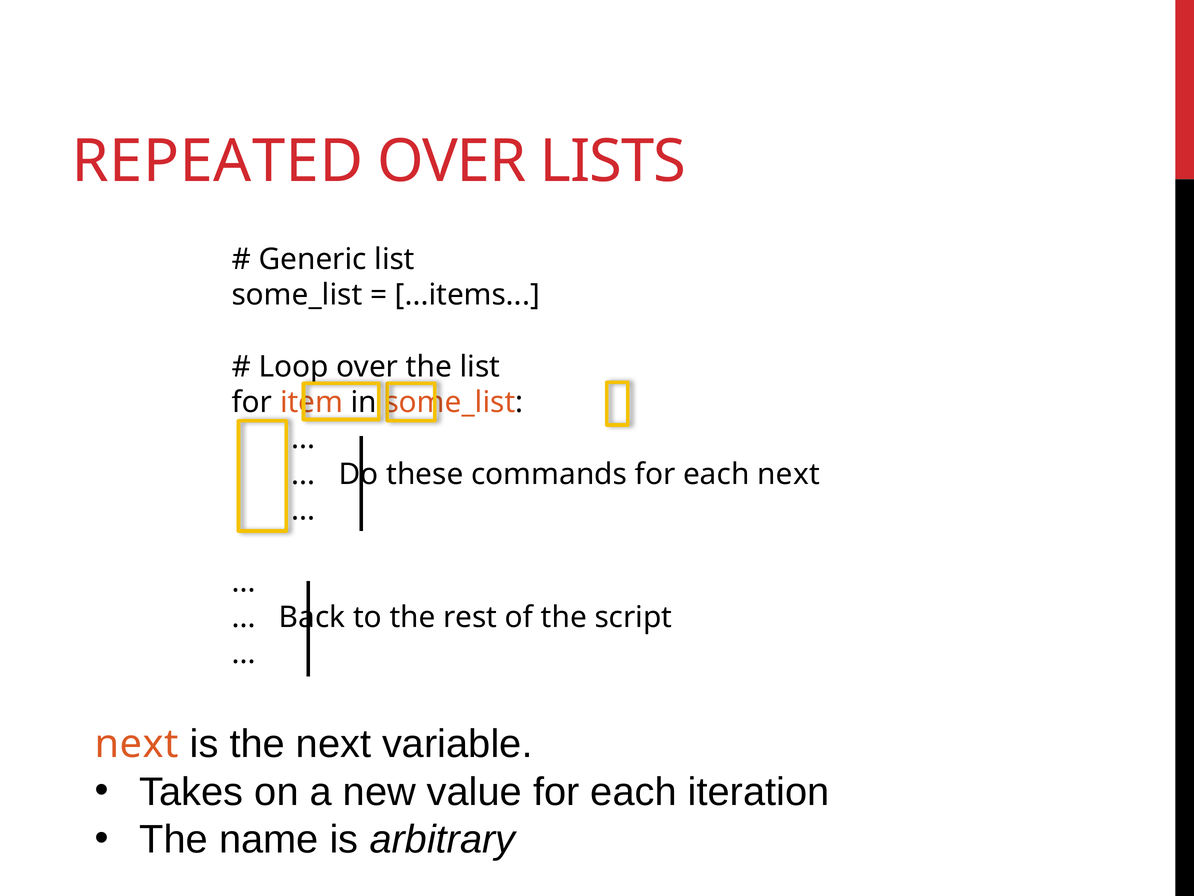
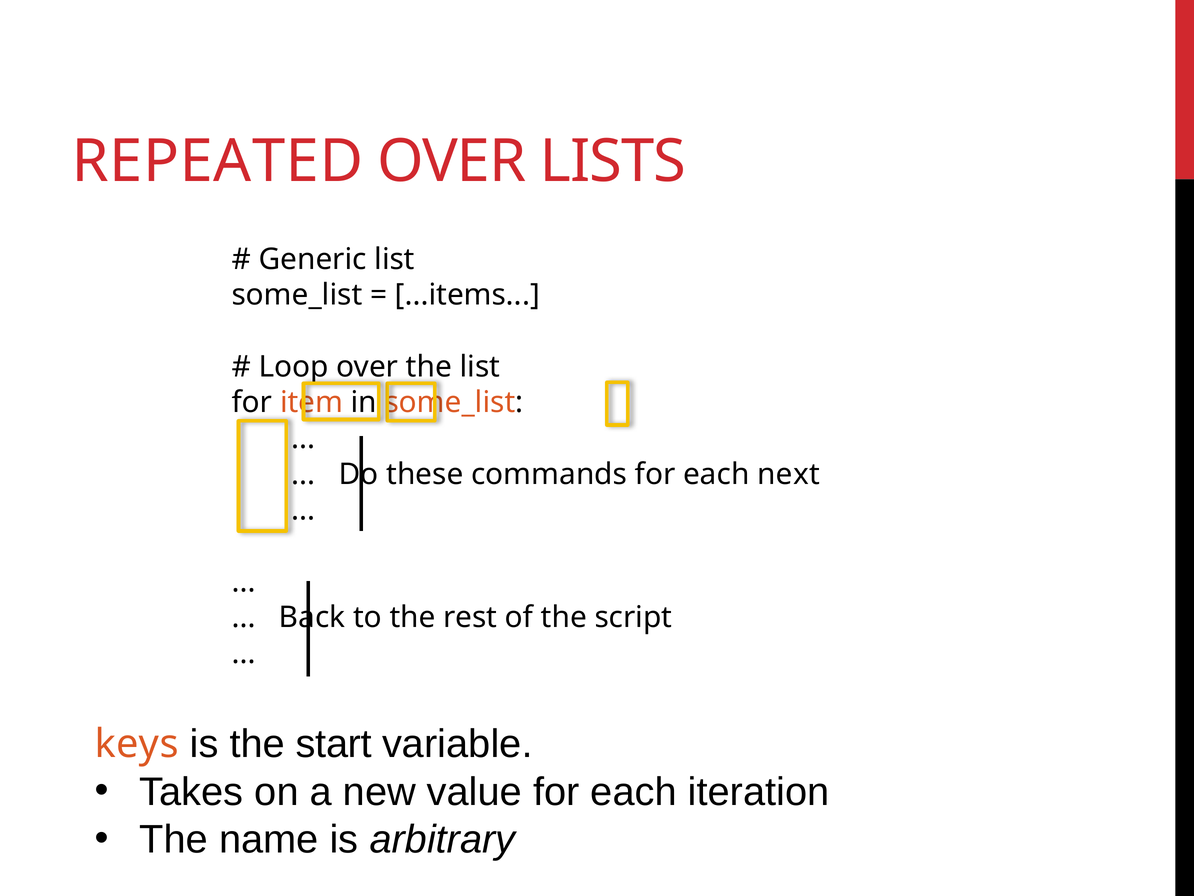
next at (137, 744): next -> keys
the next: next -> start
